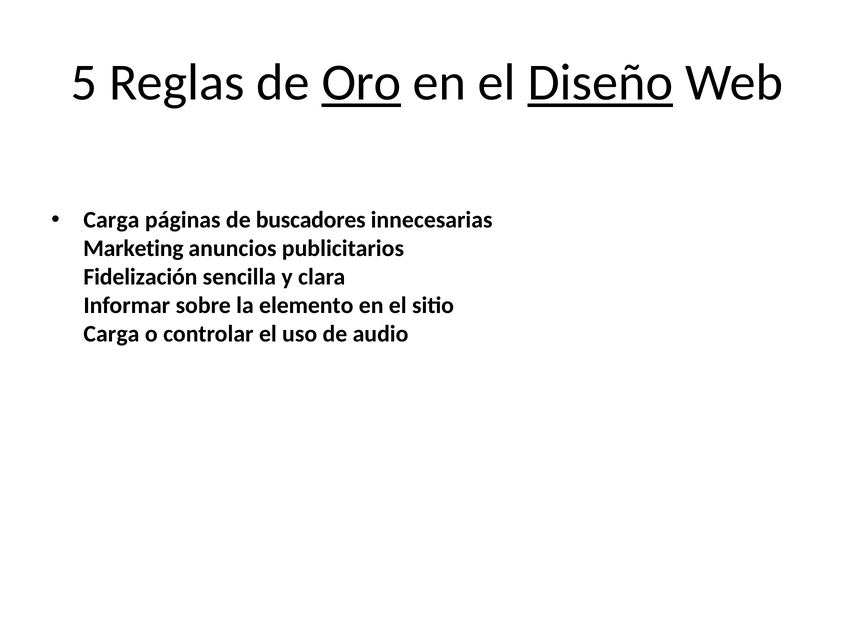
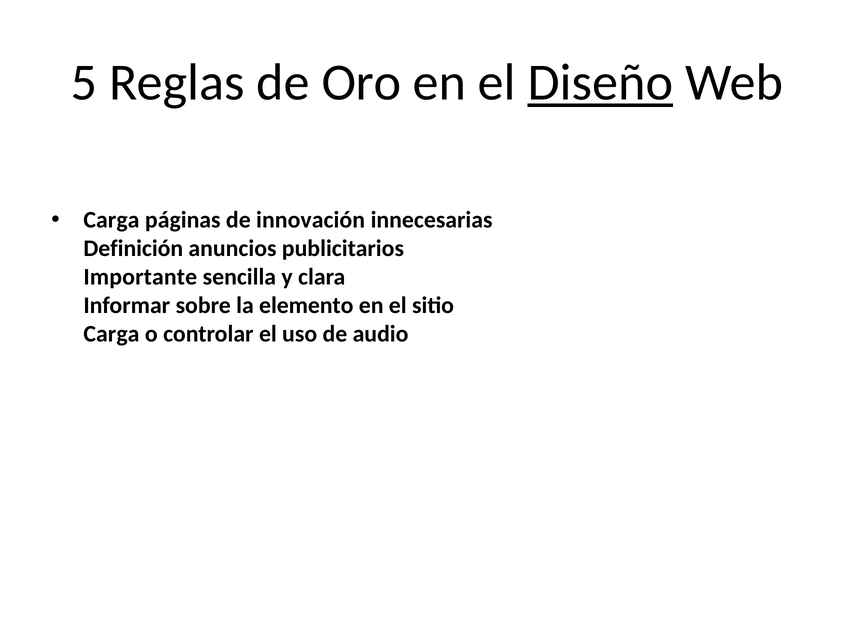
Oro underline: present -> none
buscadores: buscadores -> innovación
Marketing: Marketing -> Definición
Fidelización: Fidelización -> Importante
